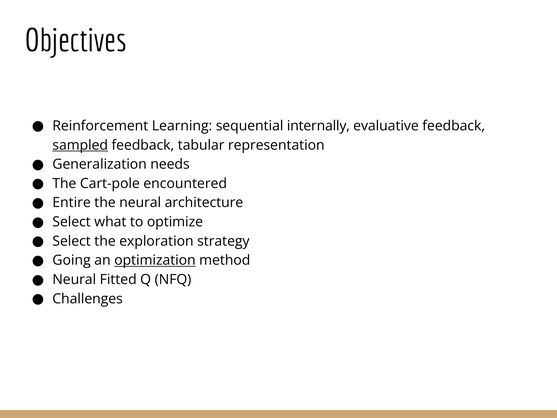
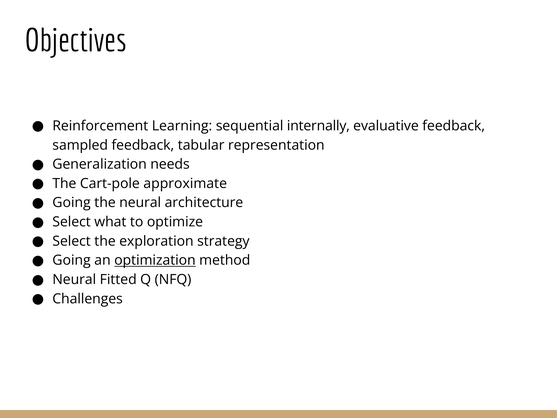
sampled underline: present -> none
encountered: encountered -> approximate
Entire at (72, 203): Entire -> Going
